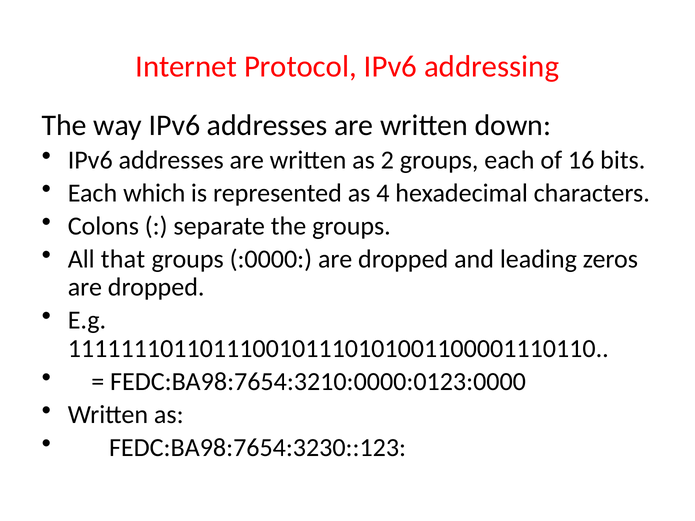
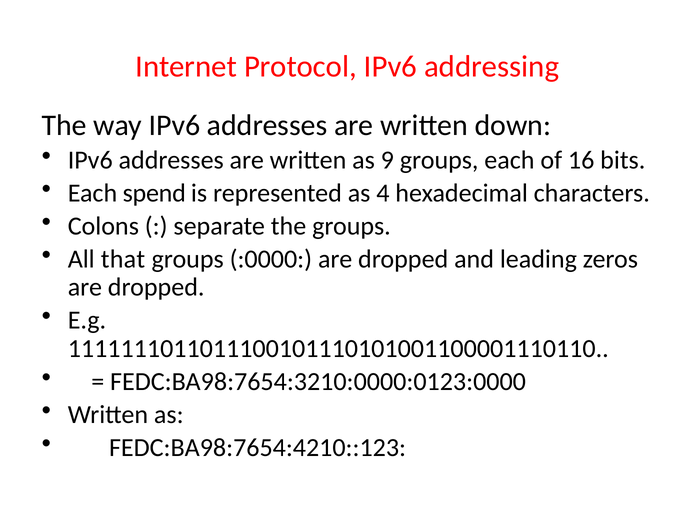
2: 2 -> 9
which: which -> spend
FEDC:BA98:7654:3230::123: FEDC:BA98:7654:3230::123 -> FEDC:BA98:7654:4210::123
